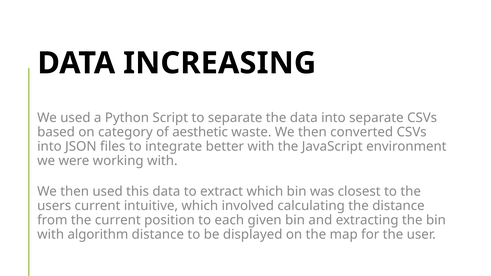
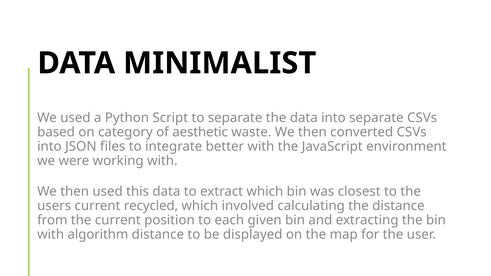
INCREASING: INCREASING -> MINIMALIST
intuitive: intuitive -> recycled
